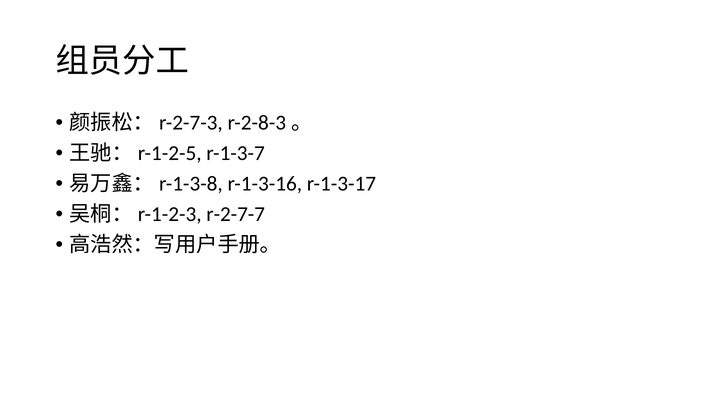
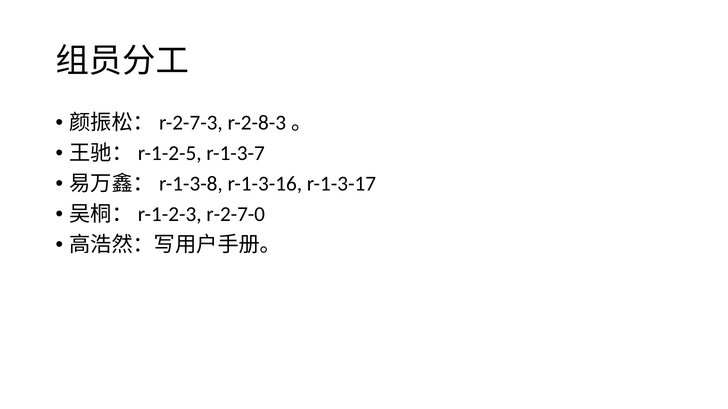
r-2-7-7: r-2-7-7 -> r-2-7-0
